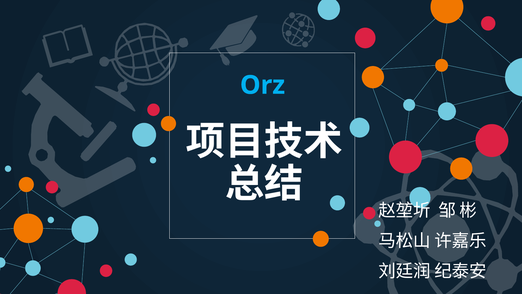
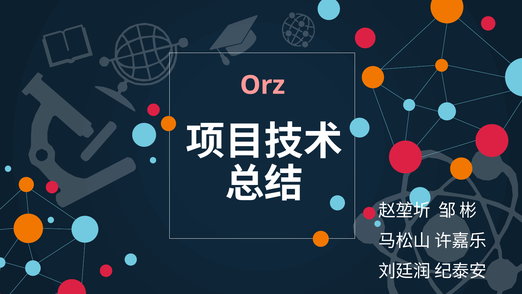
Orz colour: light blue -> pink
